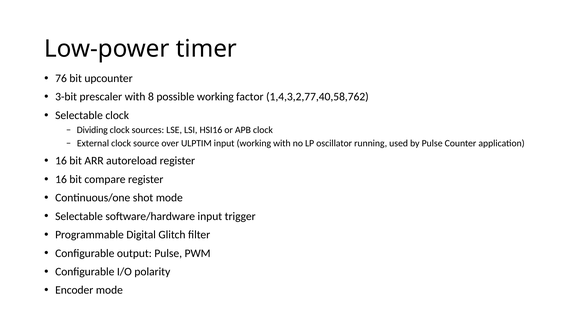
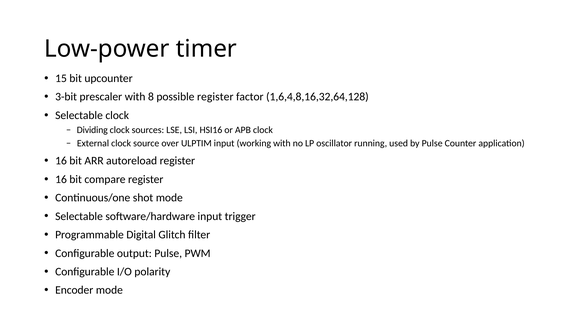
76: 76 -> 15
possible working: working -> register
1,4,3,2,77,40,58,762: 1,4,3,2,77,40,58,762 -> 1,6,4,8,16,32,64,128
